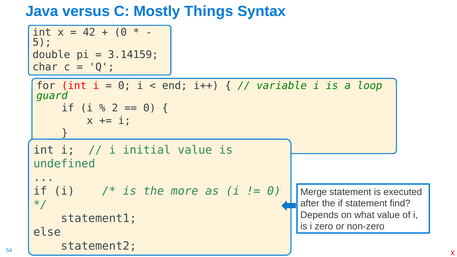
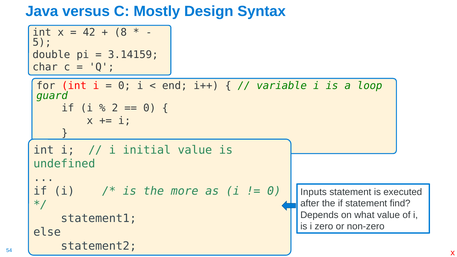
Things: Things -> Design
0 at (121, 32): 0 -> 8
Merge: Merge -> Inputs
